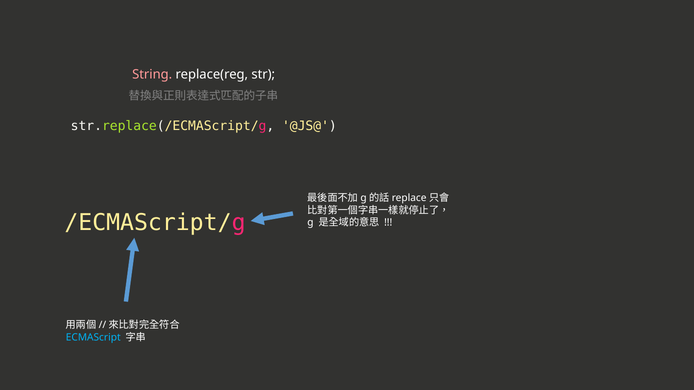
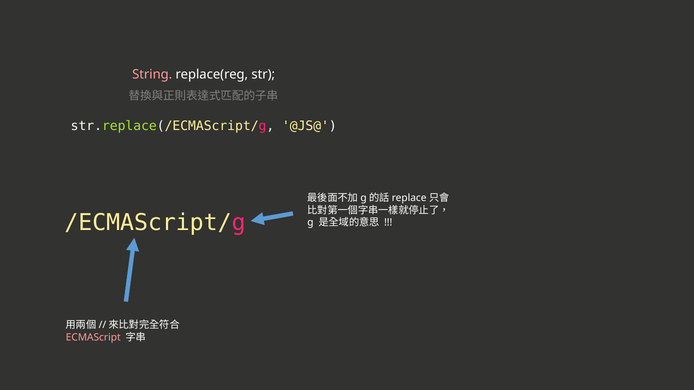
ECMAScript colour: light blue -> pink
